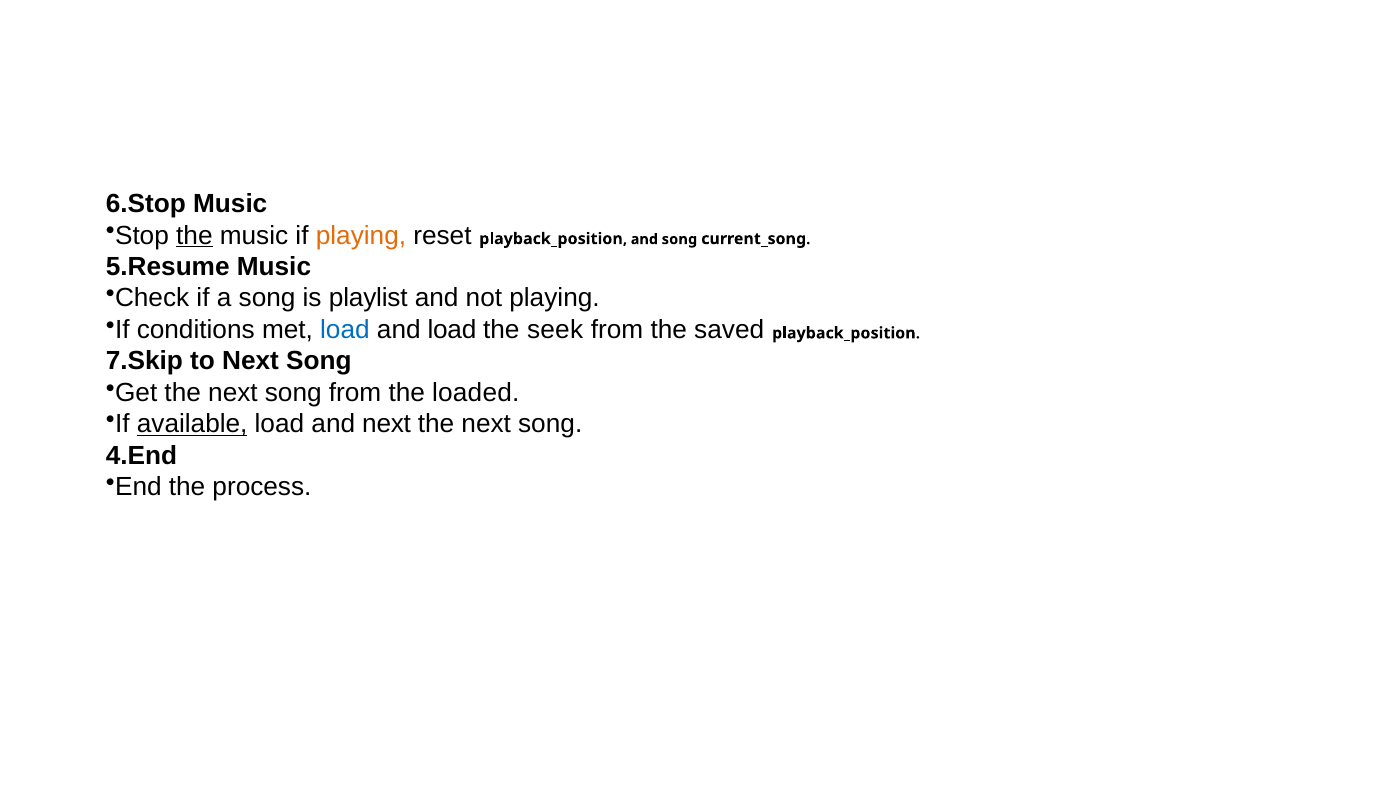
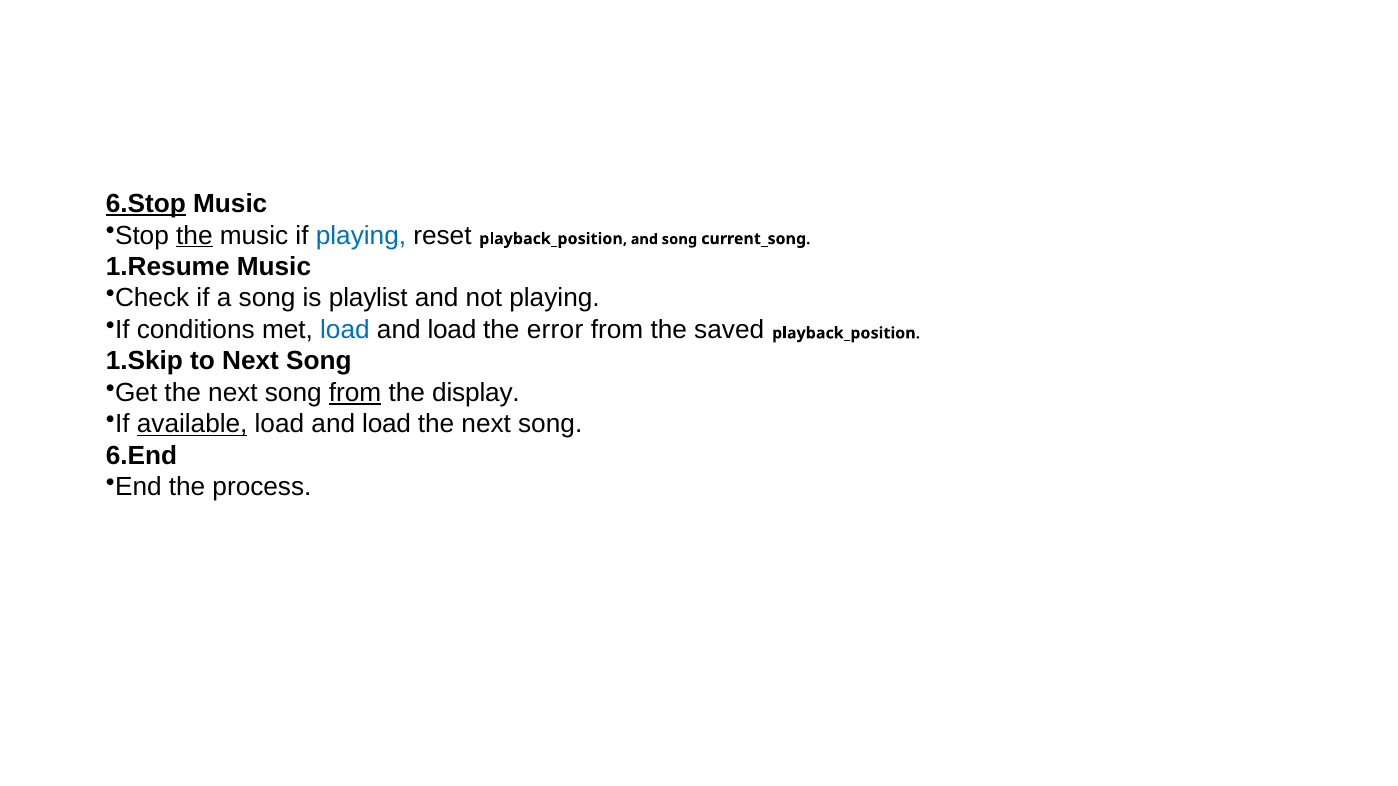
6.Stop underline: none -> present
playing at (361, 236) colour: orange -> blue
5.Resume: 5.Resume -> 1.Resume
seek: seek -> error
7.Skip: 7.Skip -> 1.Skip
from at (355, 393) underline: none -> present
loaded: loaded -> display
next at (387, 424): next -> load
4.End: 4.End -> 6.End
